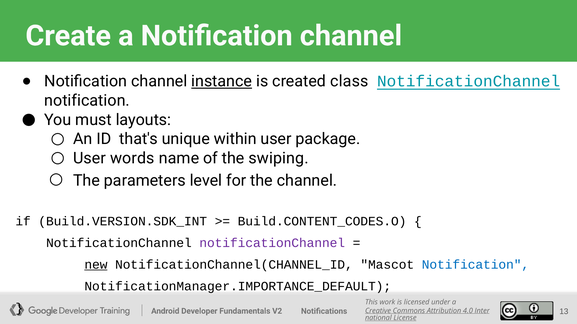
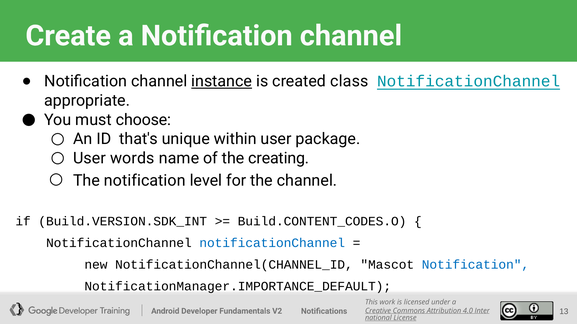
notification at (87, 101): notification -> appropriate
layouts: layouts -> choose
swiping: swiping -> creating
The parameters: parameters -> notification
notificationChannel at (272, 243) colour: purple -> blue
new underline: present -> none
